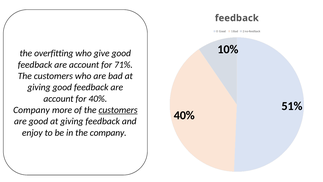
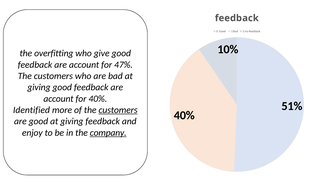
71%: 71% -> 47%
Company at (31, 110): Company -> Identified
company at (108, 132) underline: none -> present
